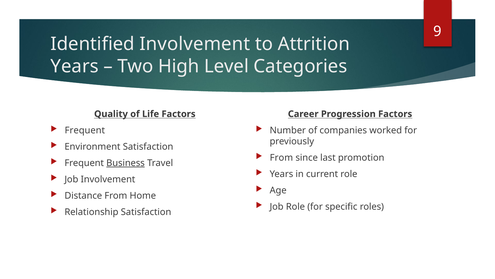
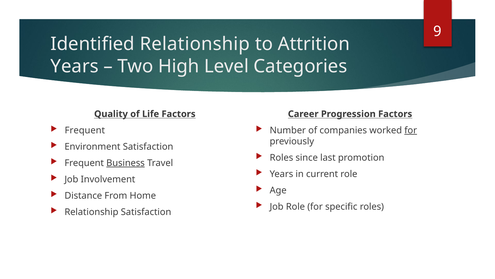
Identified Involvement: Involvement -> Relationship
for at (411, 130) underline: none -> present
From at (281, 158): From -> Roles
